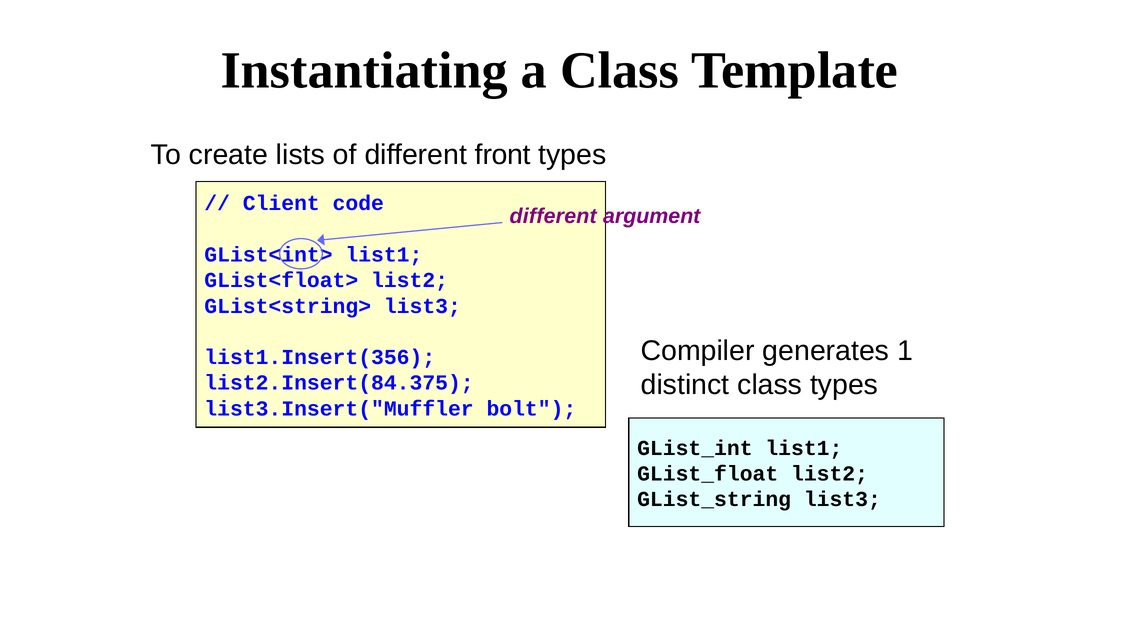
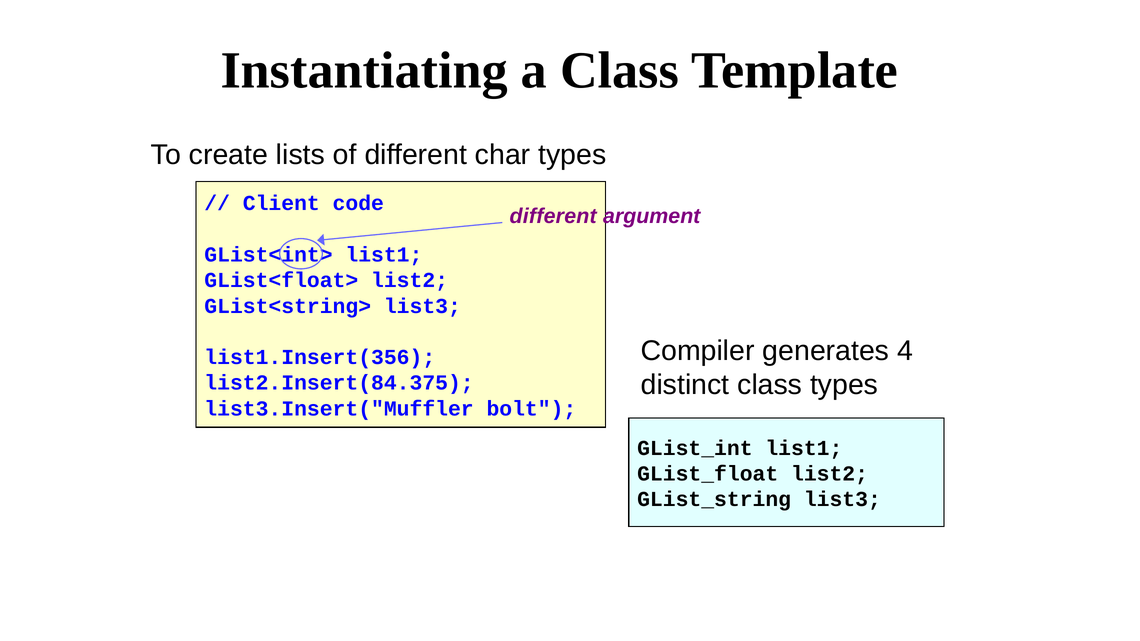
front: front -> char
1: 1 -> 4
